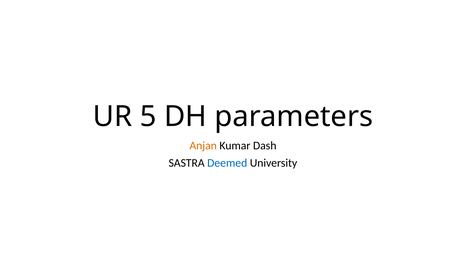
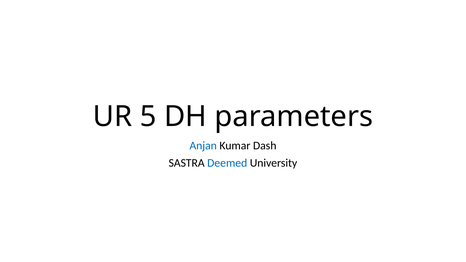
Anjan colour: orange -> blue
